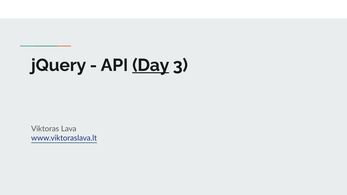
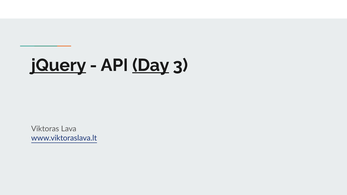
jQuery underline: none -> present
